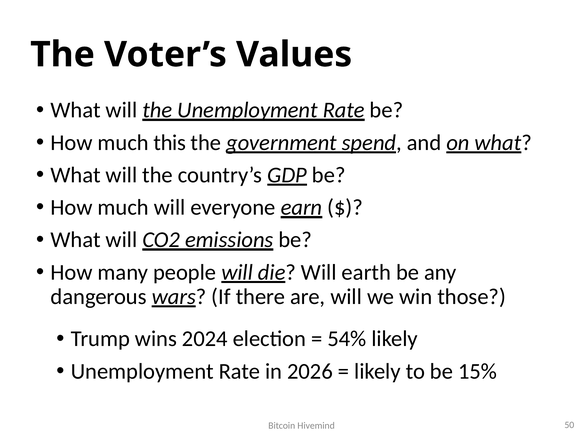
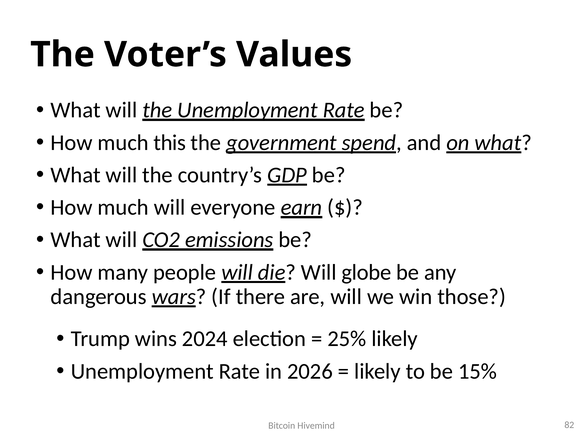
earth: earth -> globe
54%: 54% -> 25%
50: 50 -> 82
